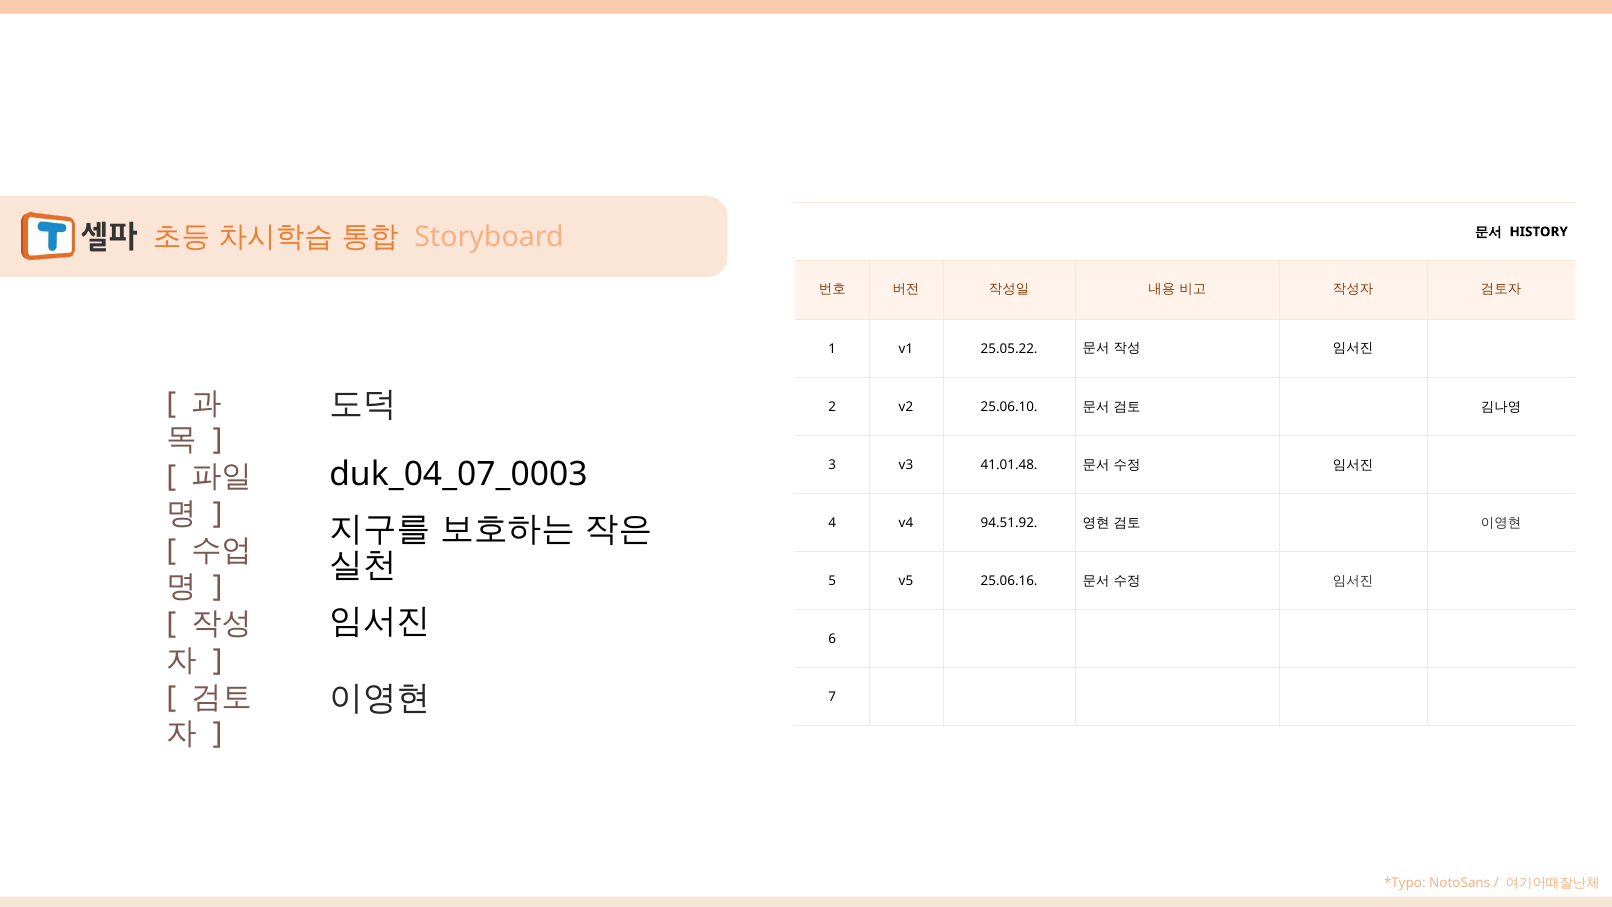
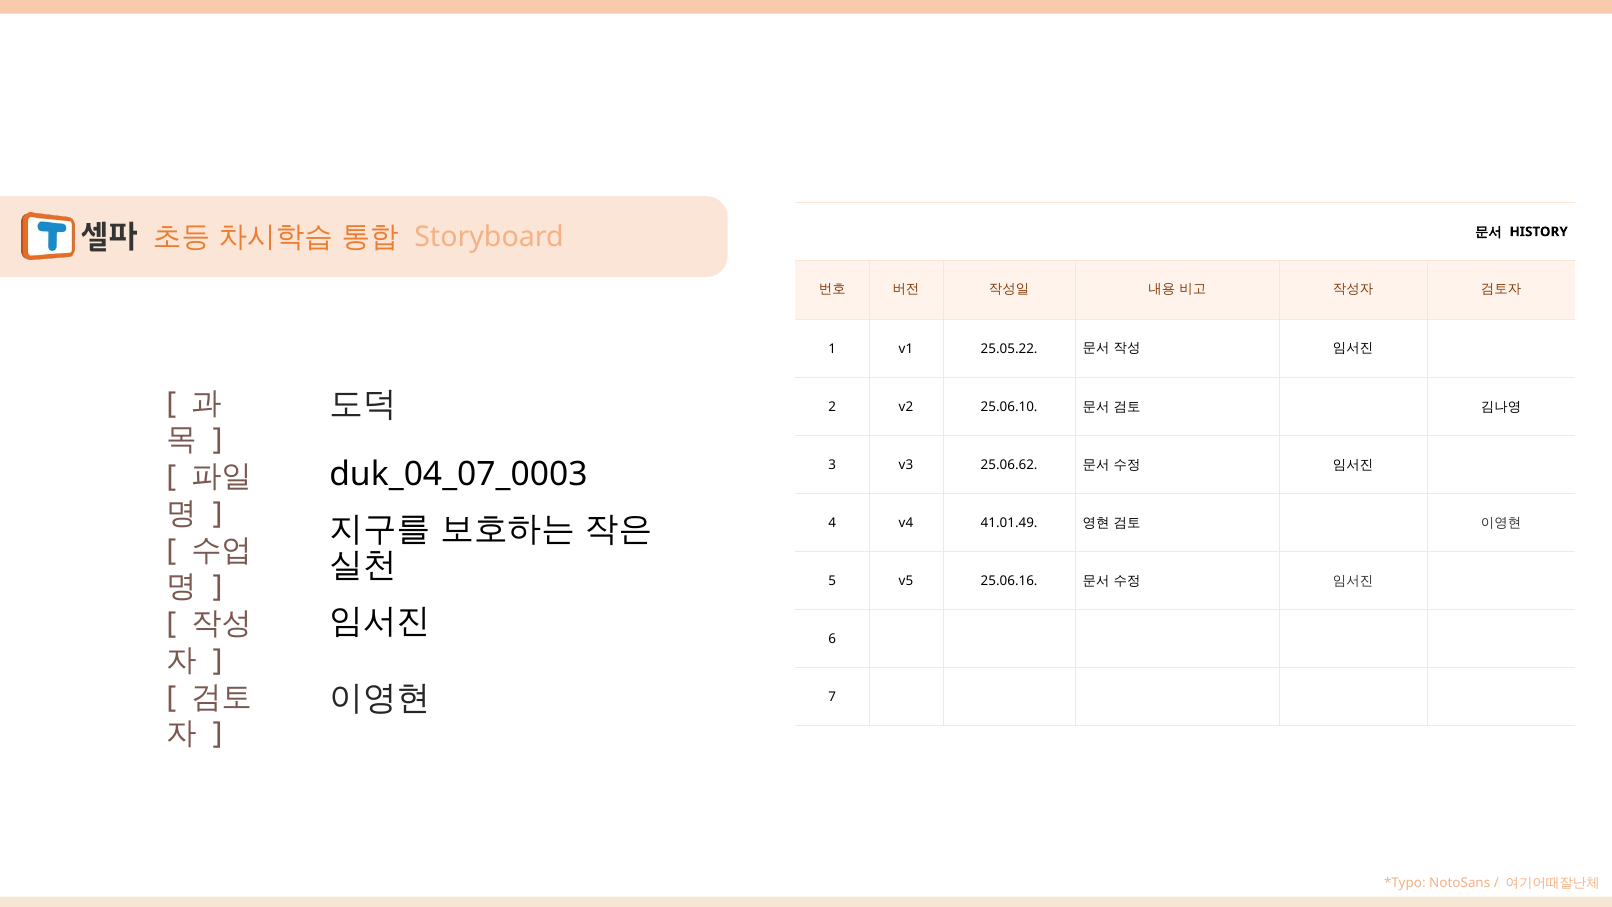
41.01.48: 41.01.48 -> 25.06.62
94.51.92: 94.51.92 -> 41.01.49
